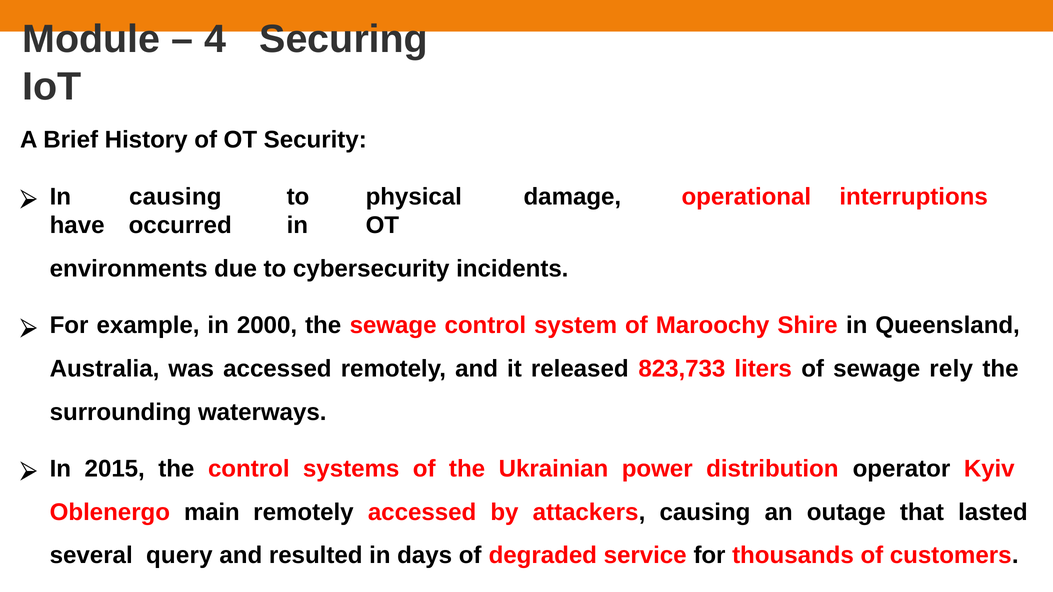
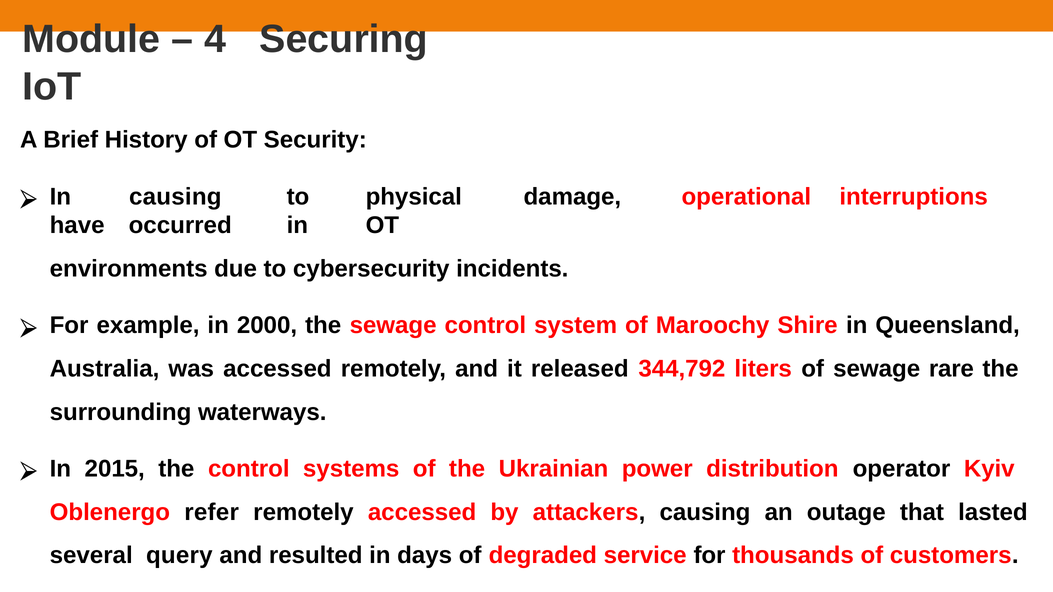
823,733: 823,733 -> 344,792
rely: rely -> rare
main: main -> refer
